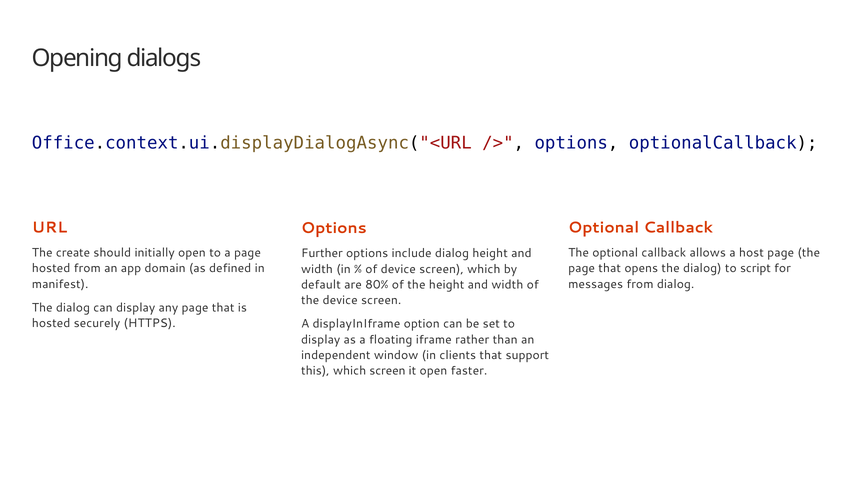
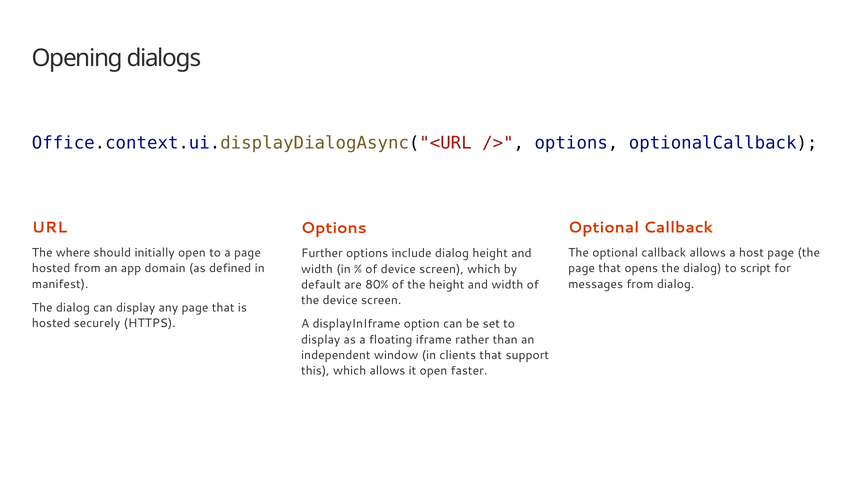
create: create -> where
which screen: screen -> allows
